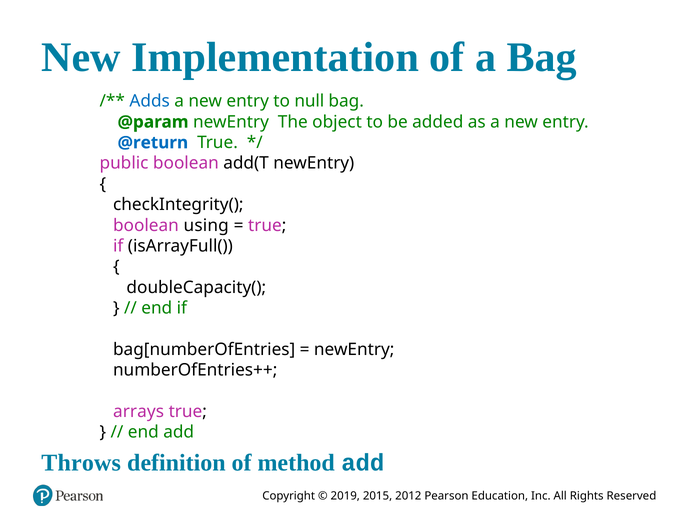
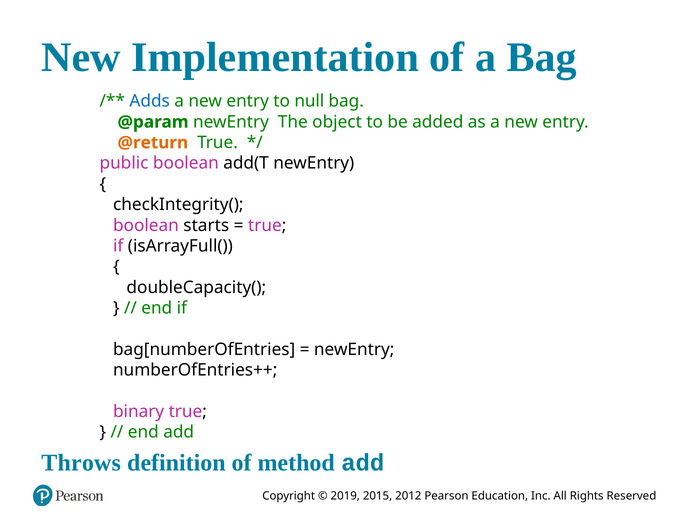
@return colour: blue -> orange
using: using -> starts
arrays: arrays -> binary
